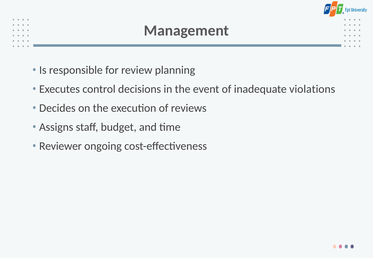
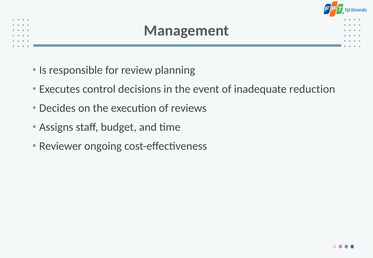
violations: violations -> reduction
